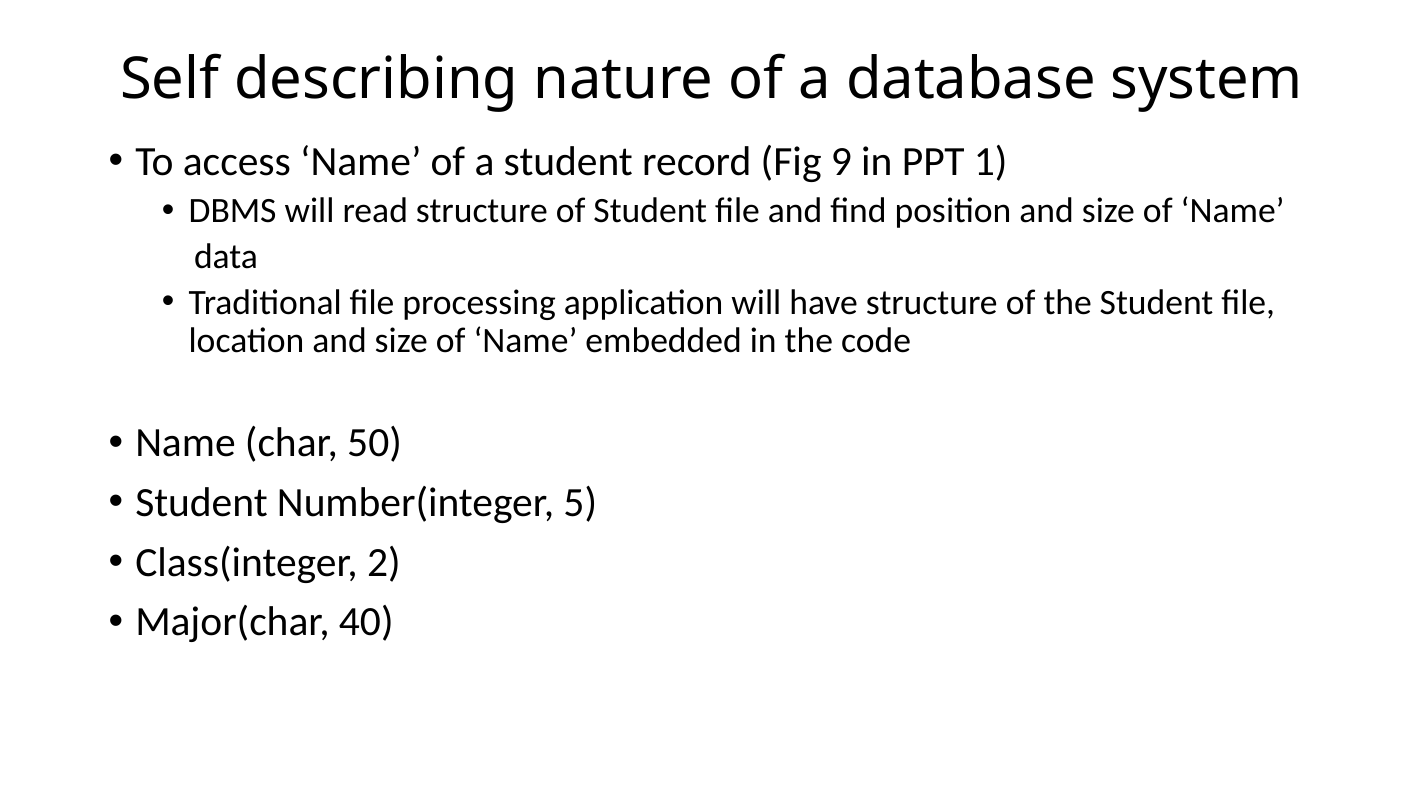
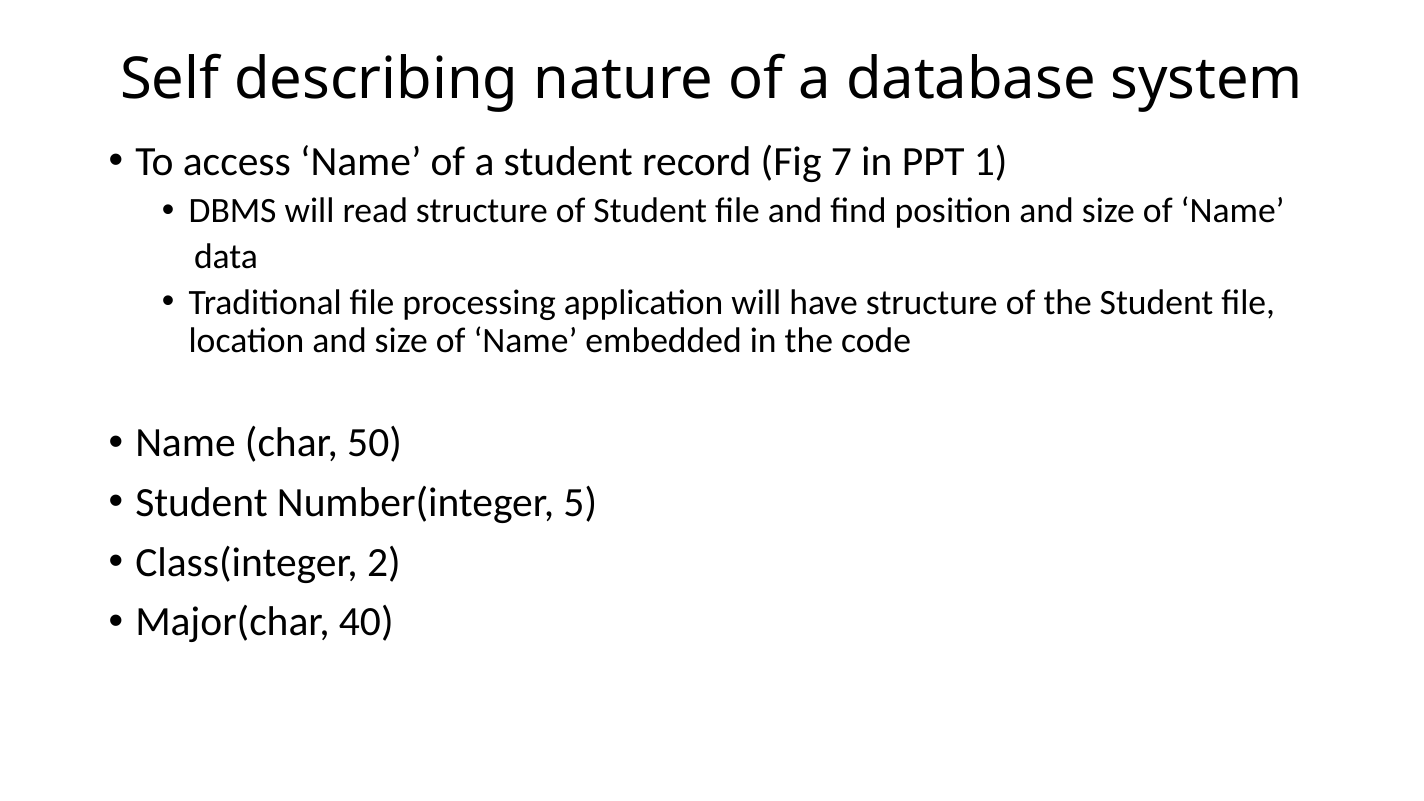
9: 9 -> 7
